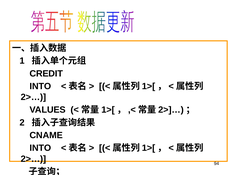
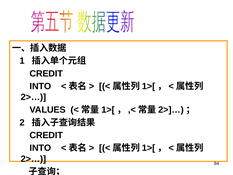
CNAME at (46, 135): CNAME -> CREDIT
